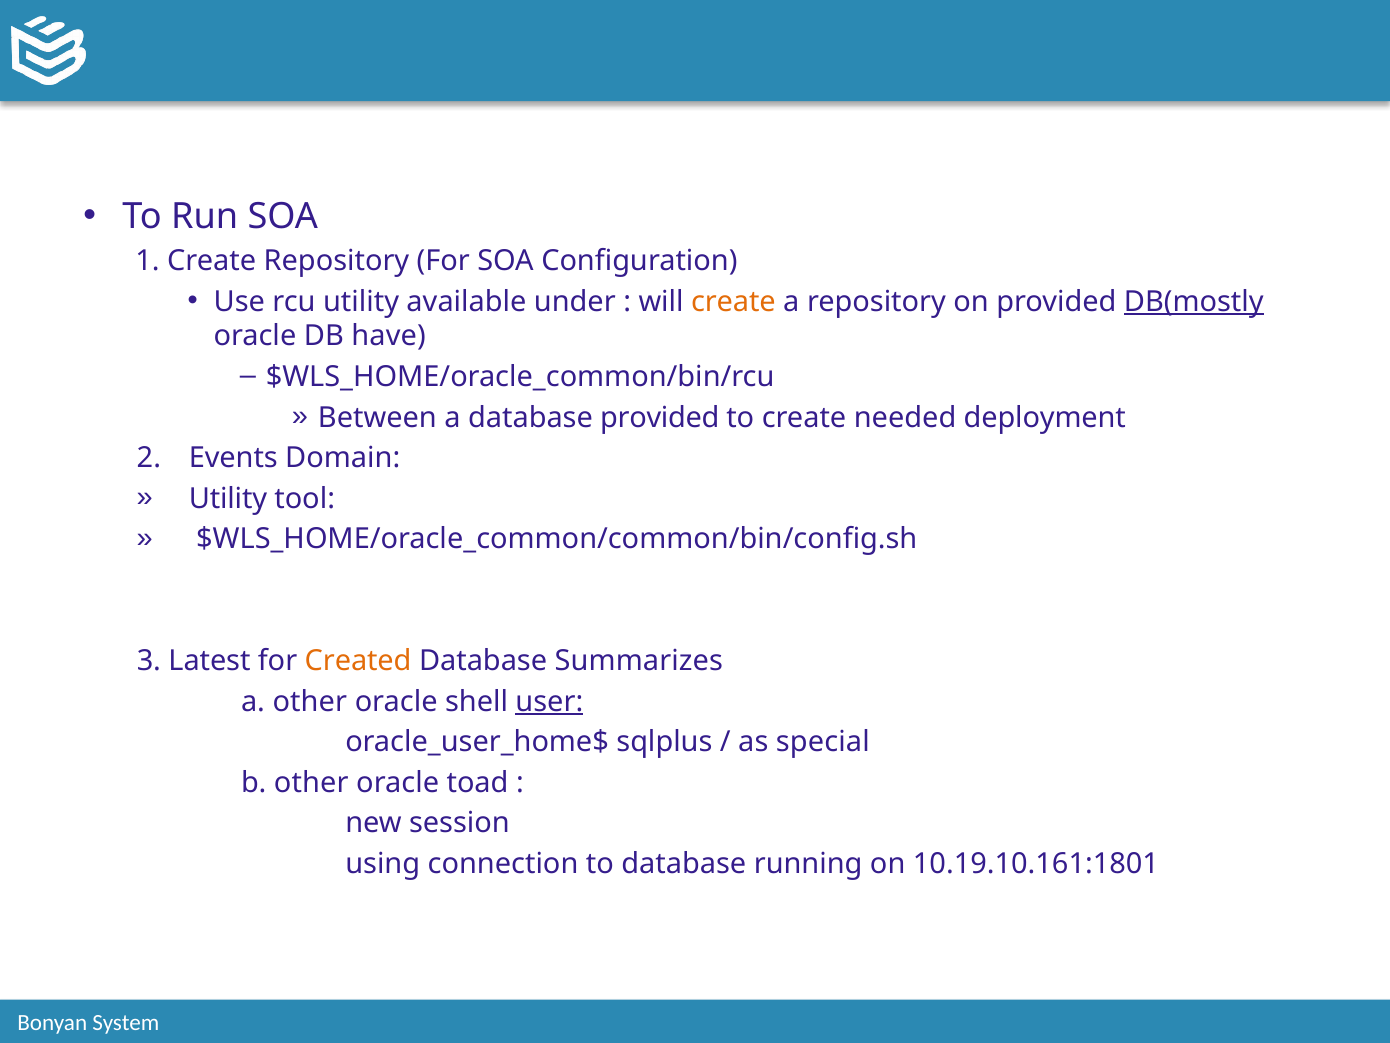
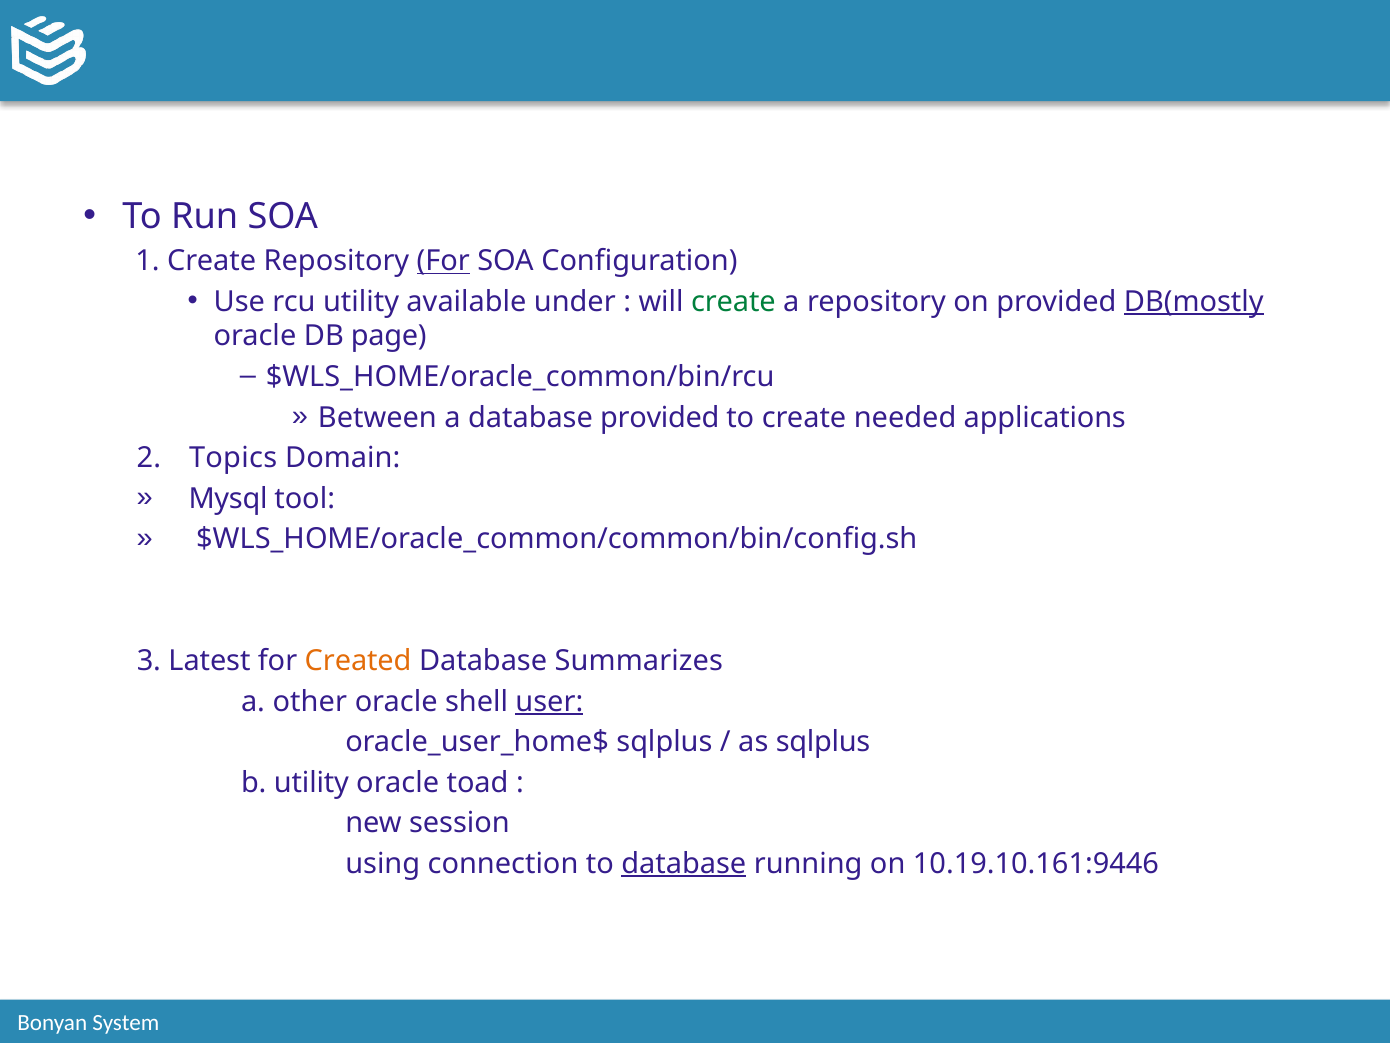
For at (443, 261) underline: none -> present
create at (733, 301) colour: orange -> green
have: have -> page
deployment: deployment -> applications
Events: Events -> Topics
Utility at (228, 498): Utility -> Mysql
as special: special -> sqlplus
b other: other -> utility
database at (684, 863) underline: none -> present
10.19.10.161:1801: 10.19.10.161:1801 -> 10.19.10.161:9446
